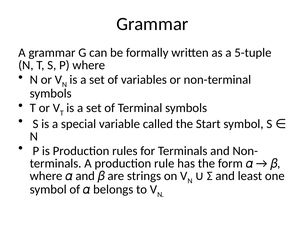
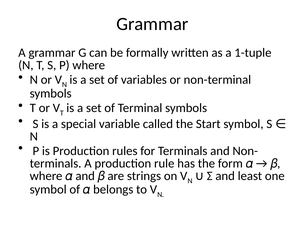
5-tuple: 5-tuple -> 1-tuple
